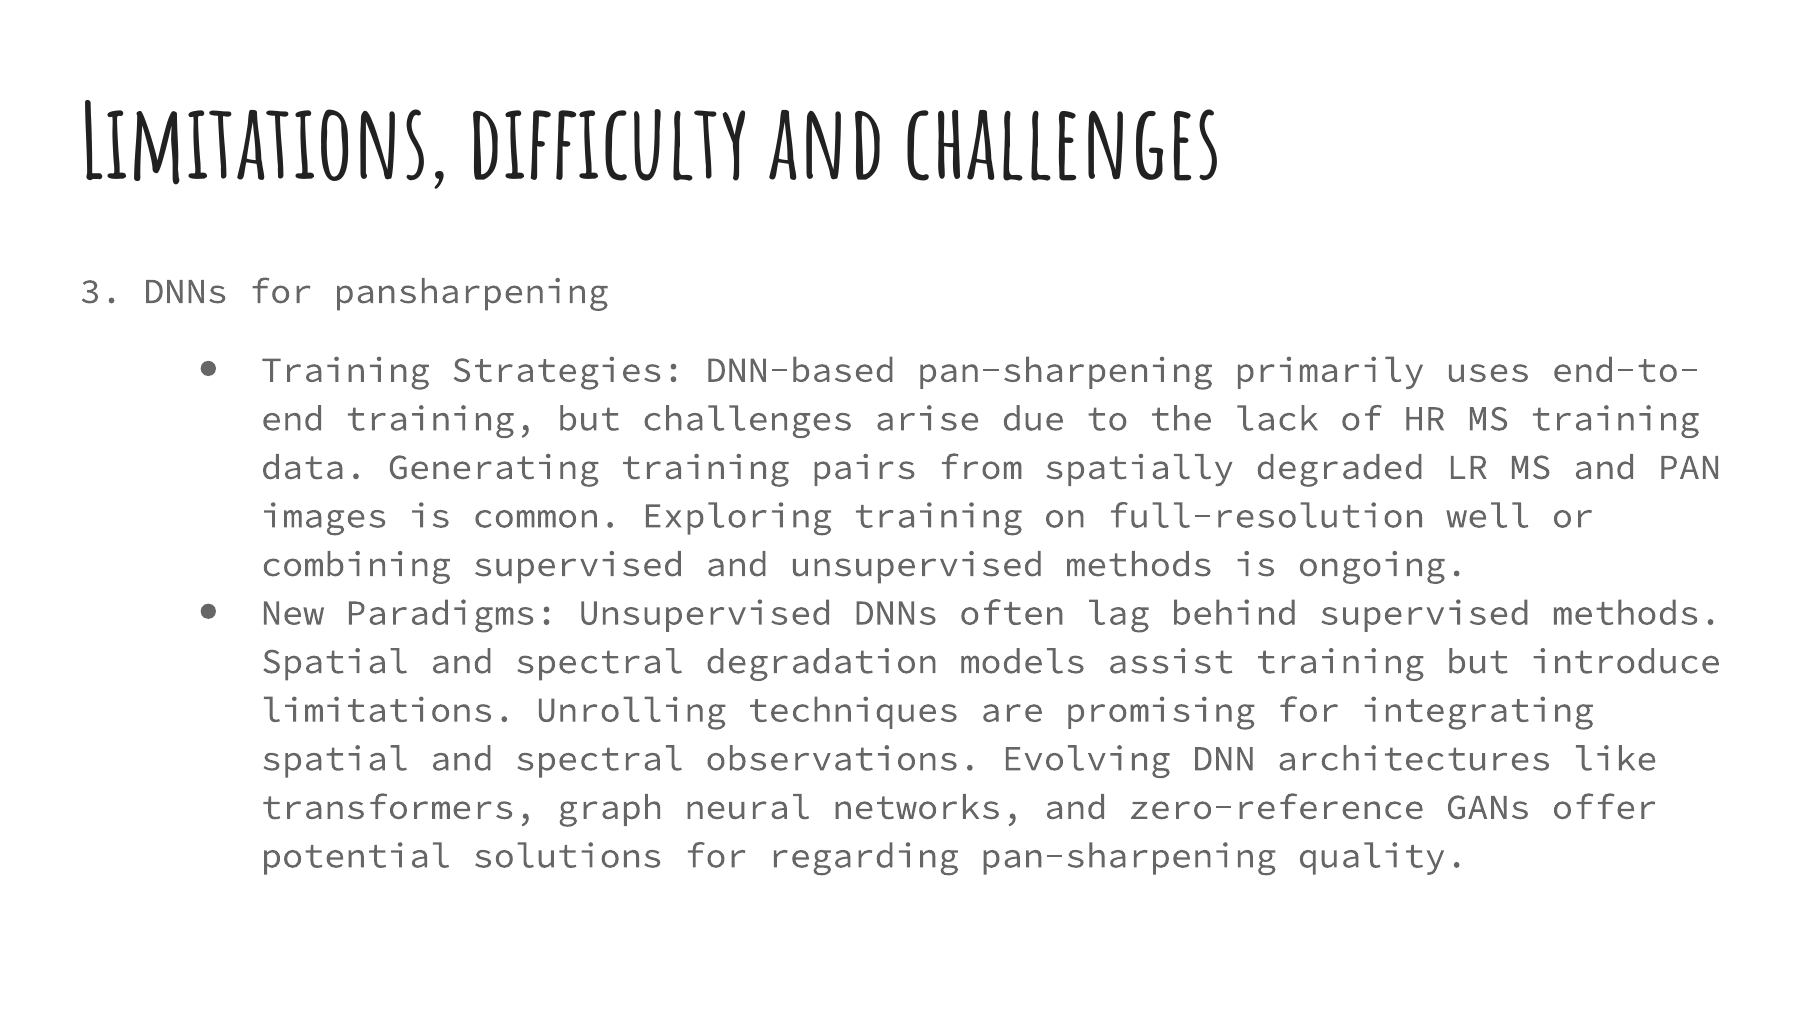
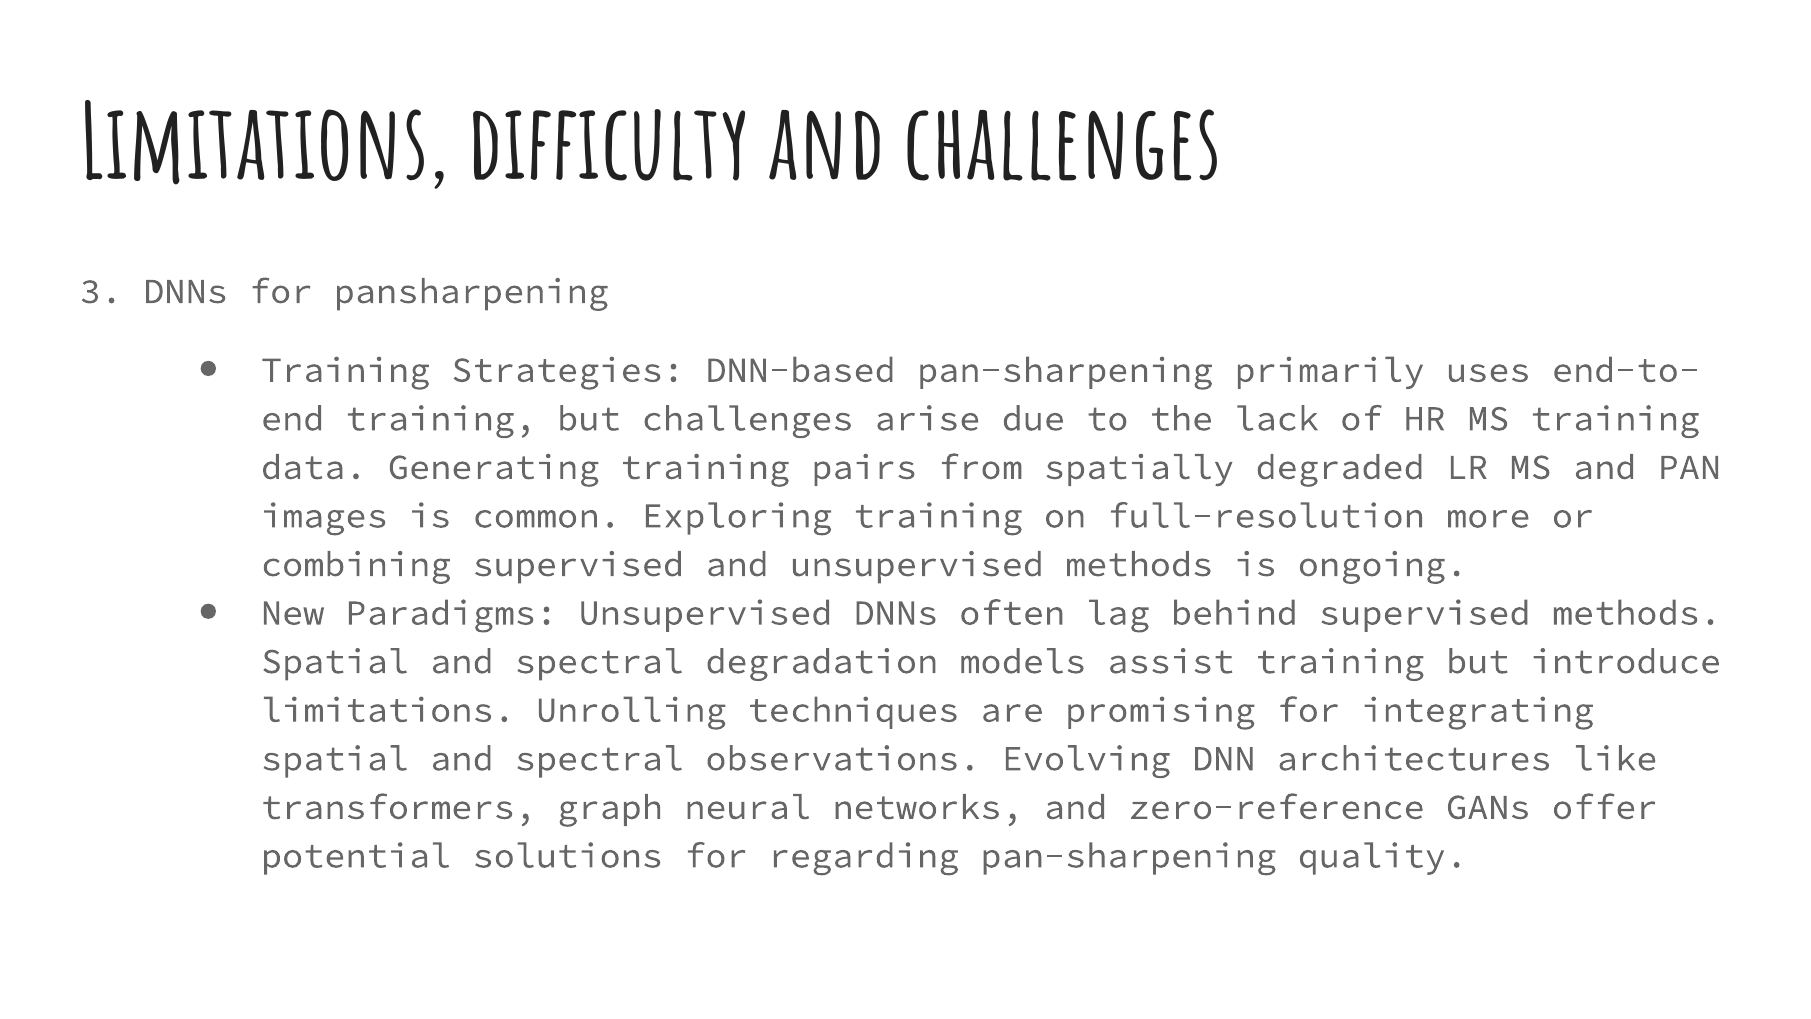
well: well -> more
